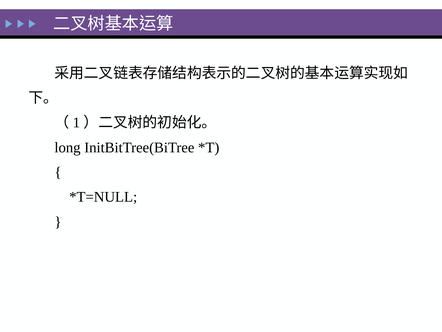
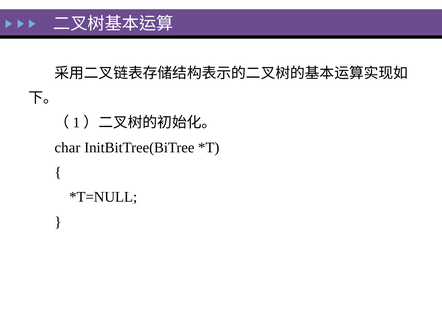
long: long -> char
